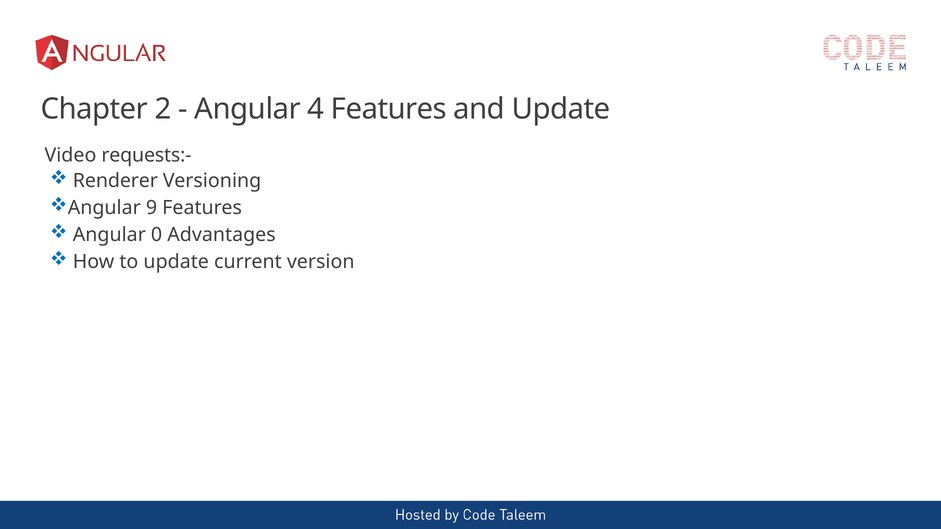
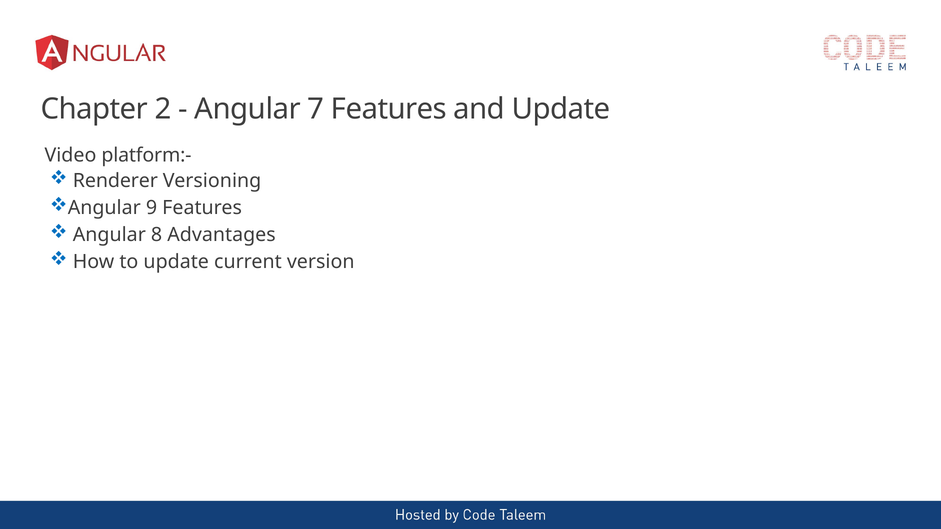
4: 4 -> 7
requests:-: requests:- -> platform:-
0: 0 -> 8
